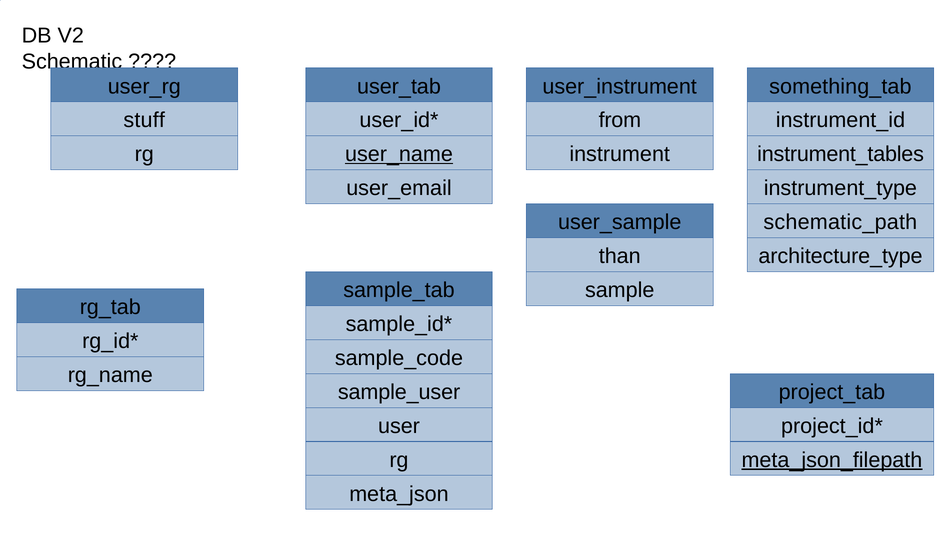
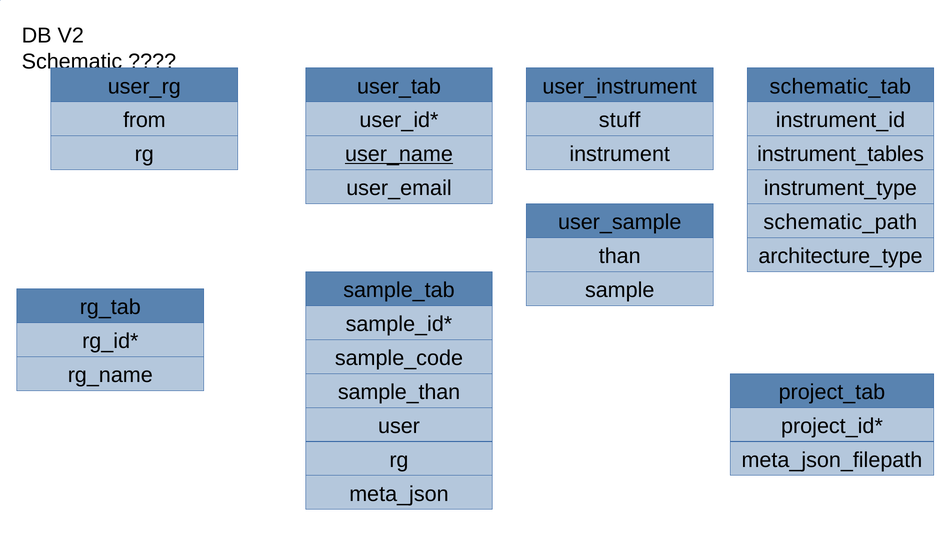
something_tab: something_tab -> schematic_tab
stuff: stuff -> from
from: from -> stuff
sample_user: sample_user -> sample_than
meta_json_filepath underline: present -> none
